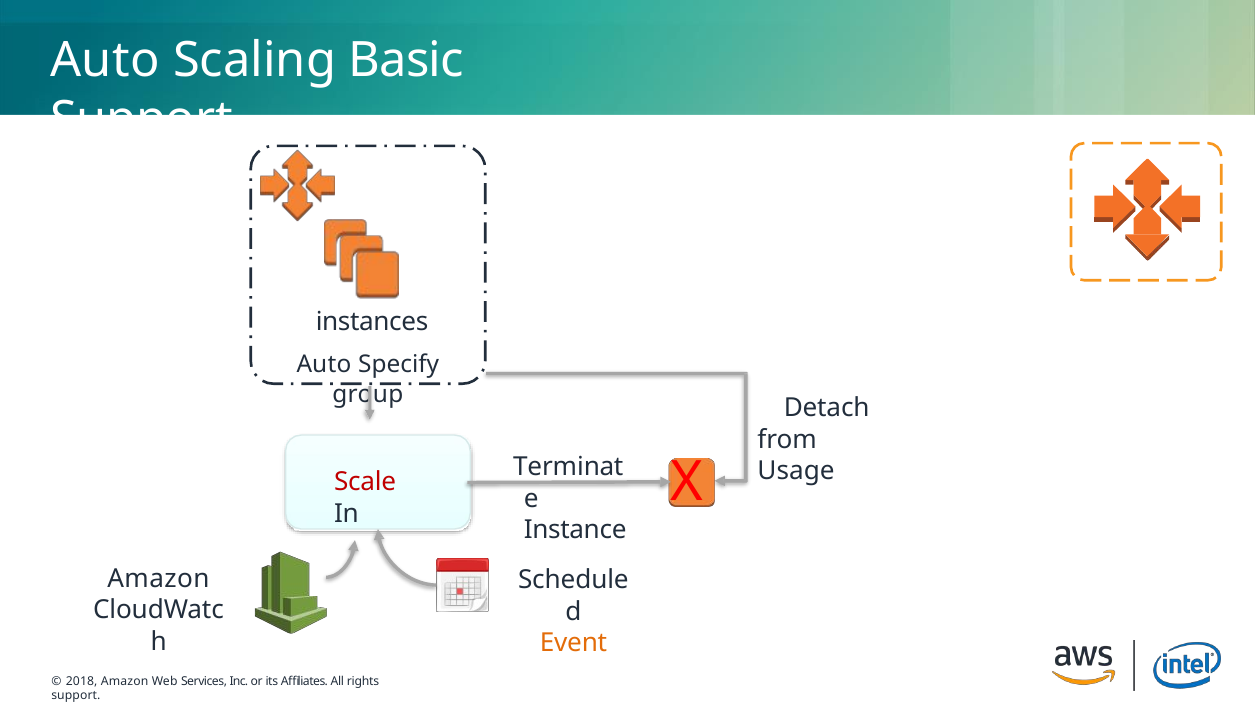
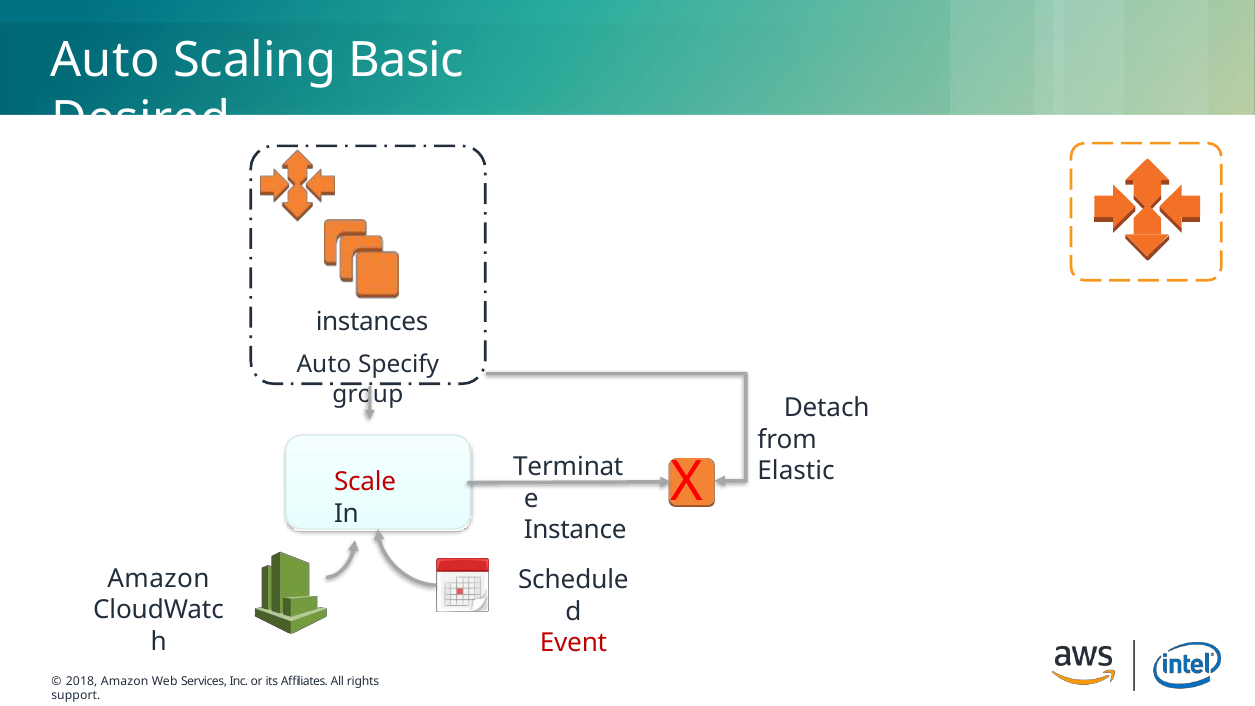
Support at (141, 119): Support -> Desired
Usage: Usage -> Elastic
Event colour: orange -> red
